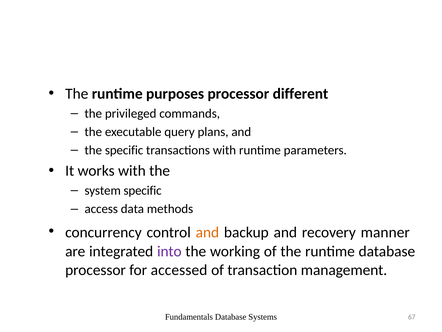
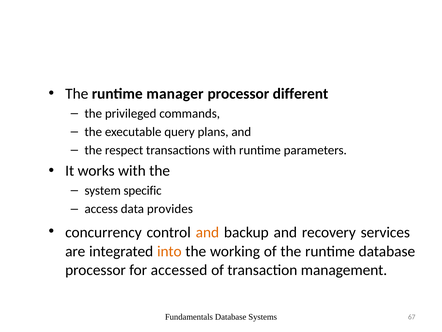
purposes: purposes -> manager
the specific: specific -> respect
methods: methods -> provides
manner: manner -> services
into colour: purple -> orange
